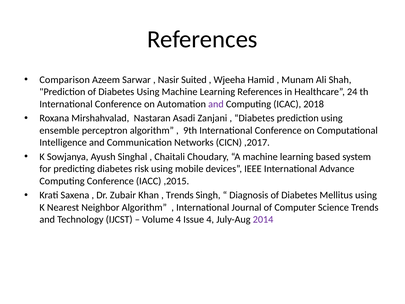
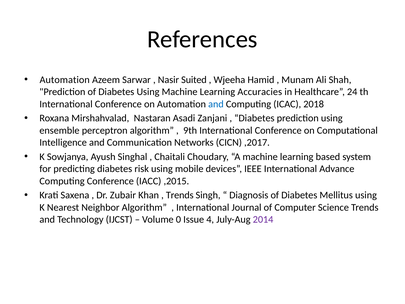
Comparison at (65, 80): Comparison -> Automation
Learning References: References -> Accuracies
and at (216, 104) colour: purple -> blue
Volume 4: 4 -> 0
